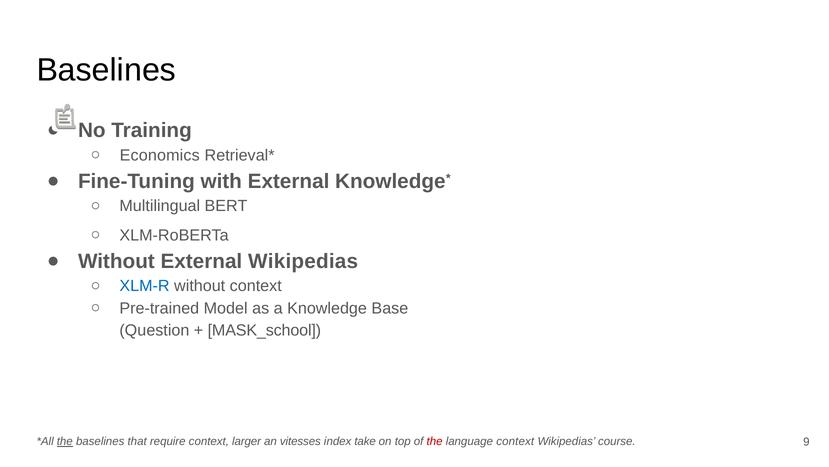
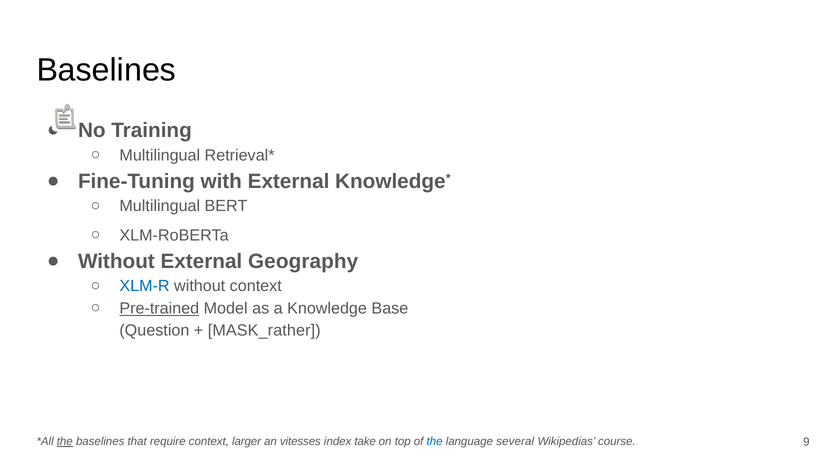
Economics at (160, 155): Economics -> Multilingual
External Wikipedias: Wikipedias -> Geography
Pre-trained underline: none -> present
MASK_school: MASK_school -> MASK_rather
the at (435, 441) colour: red -> blue
language context: context -> several
